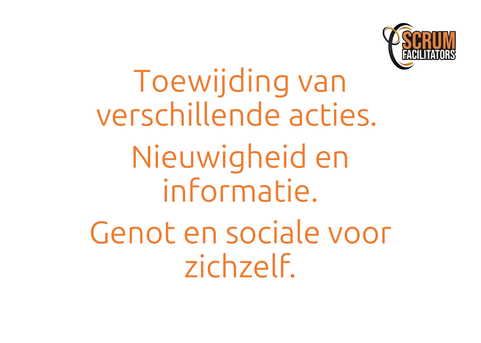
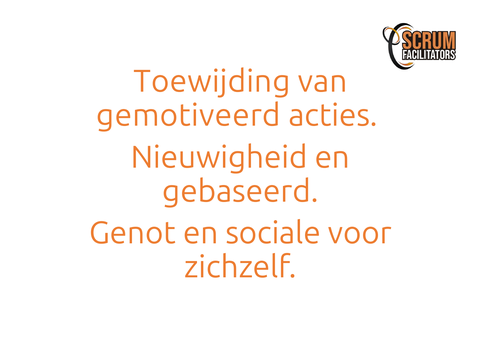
verschillende: verschillende -> gemotiveerd
informatie: informatie -> gebaseerd
